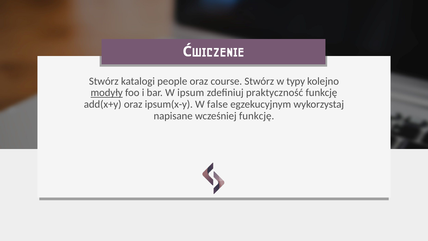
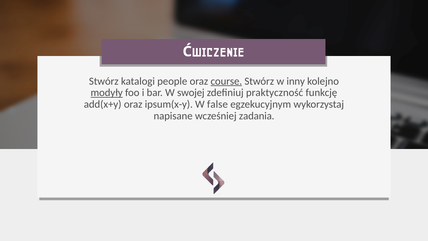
course underline: none -> present
typy: typy -> inny
ipsum: ipsum -> swojej
wcześniej funkcję: funkcję -> zadania
